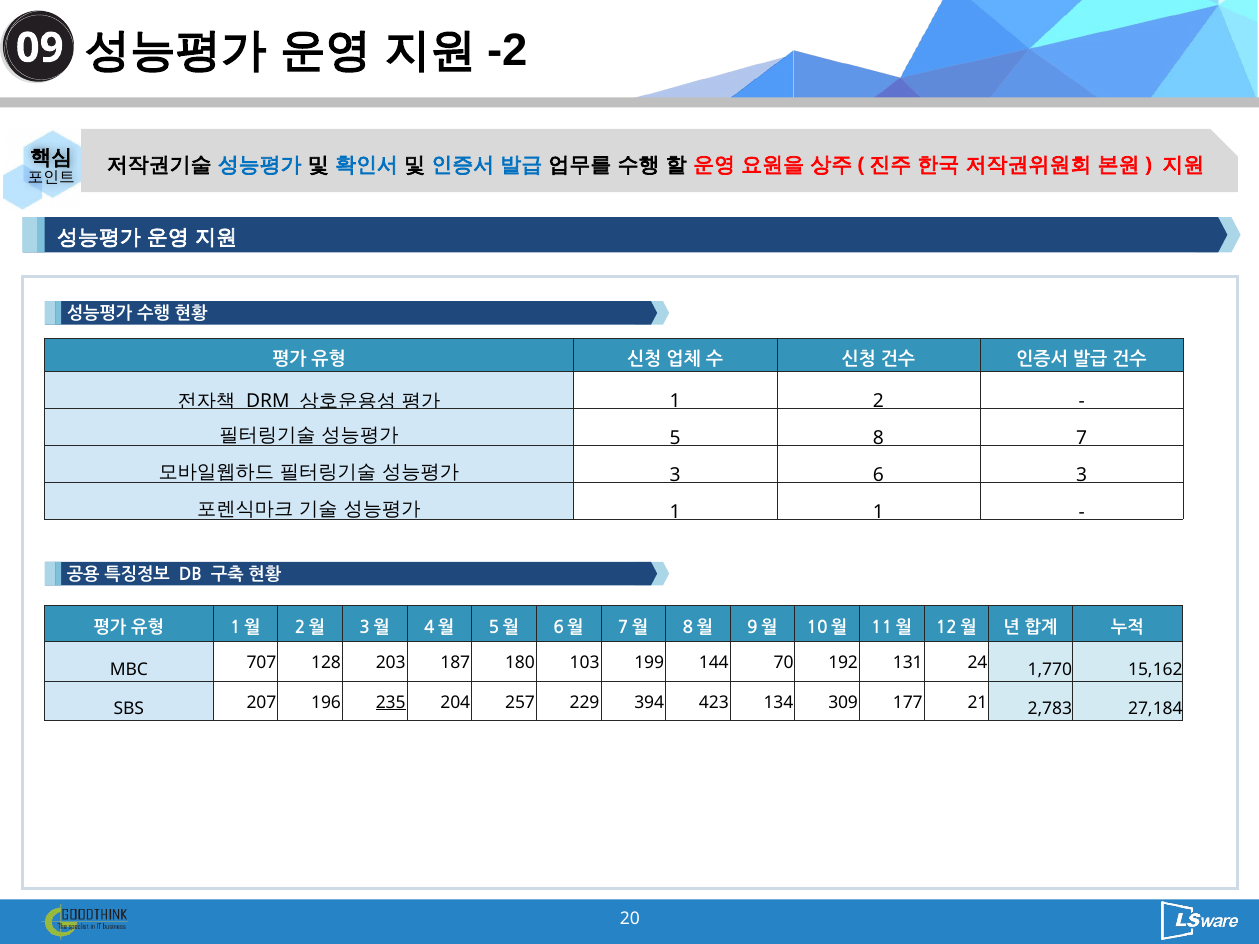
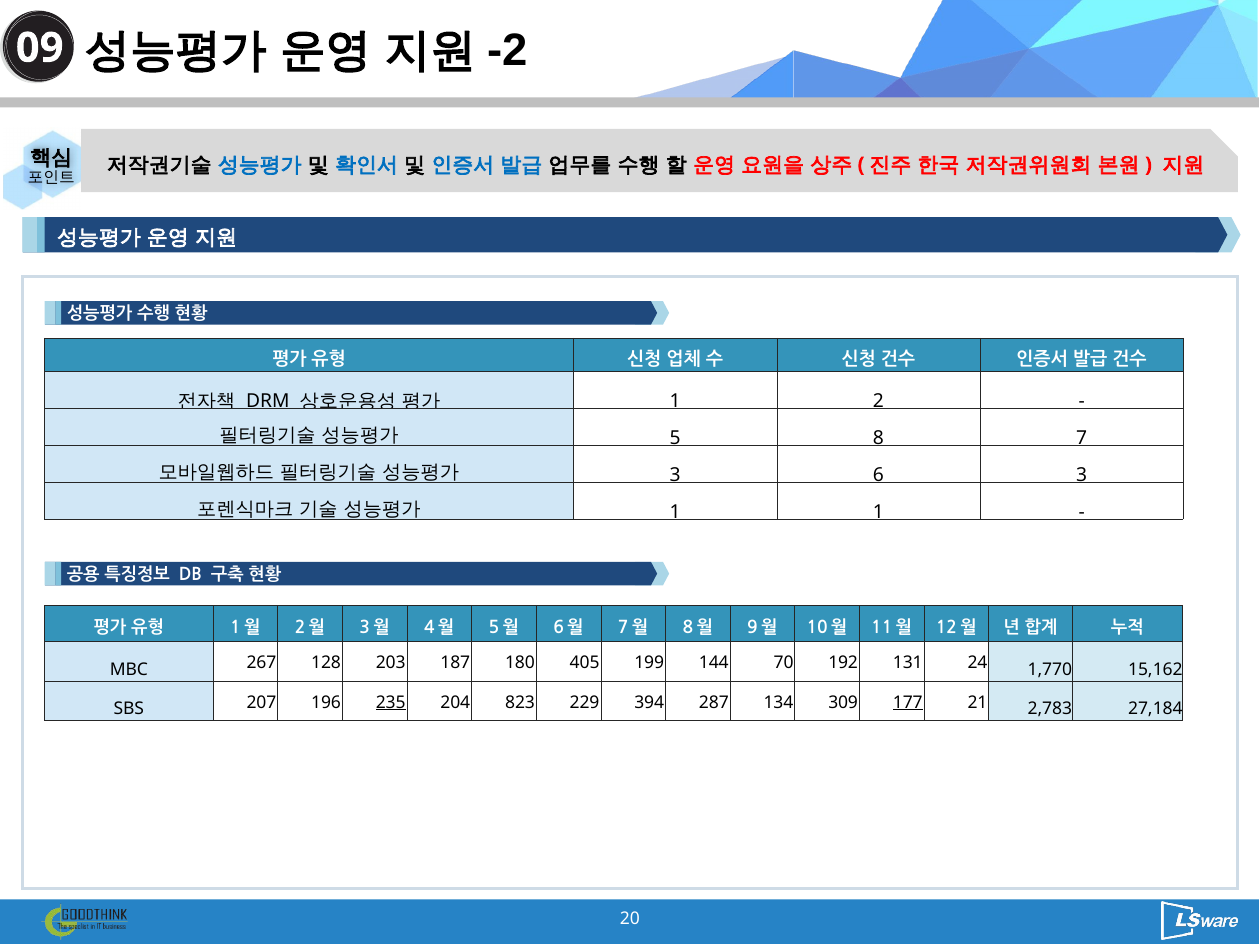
707: 707 -> 267
103: 103 -> 405
257: 257 -> 823
423: 423 -> 287
177 underline: none -> present
